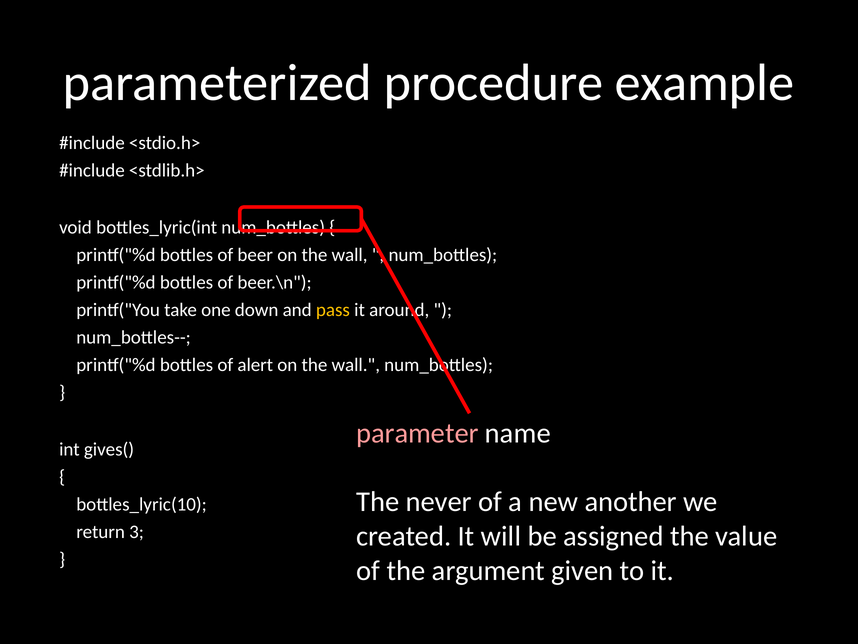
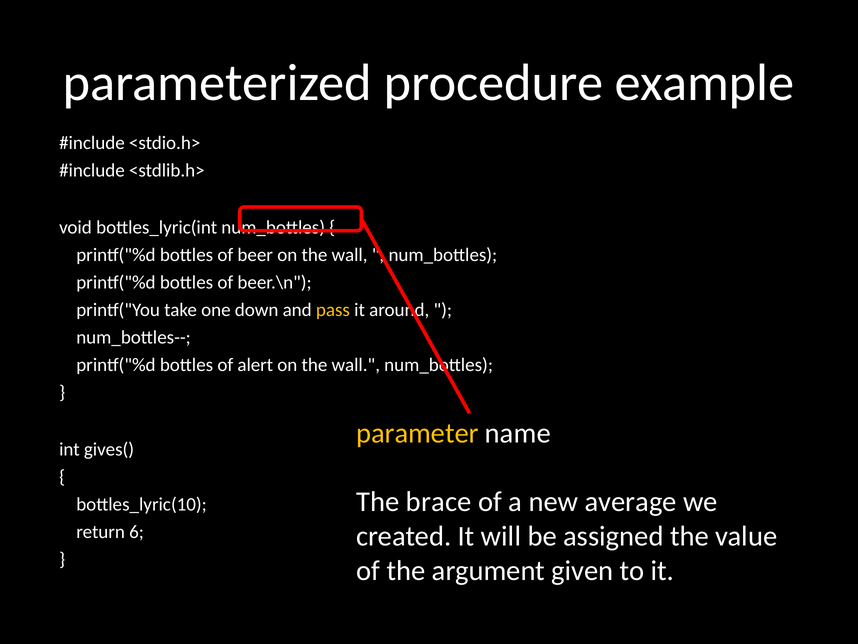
parameter colour: pink -> yellow
never: never -> brace
another: another -> average
3: 3 -> 6
